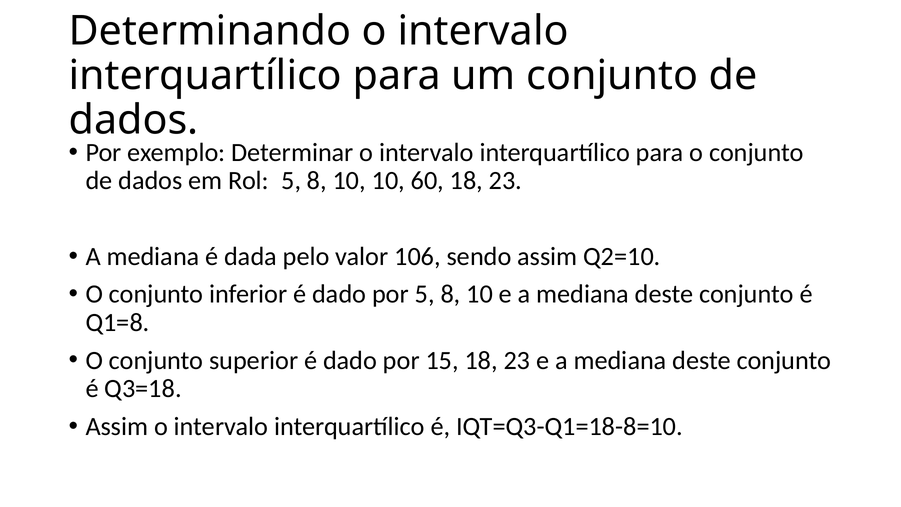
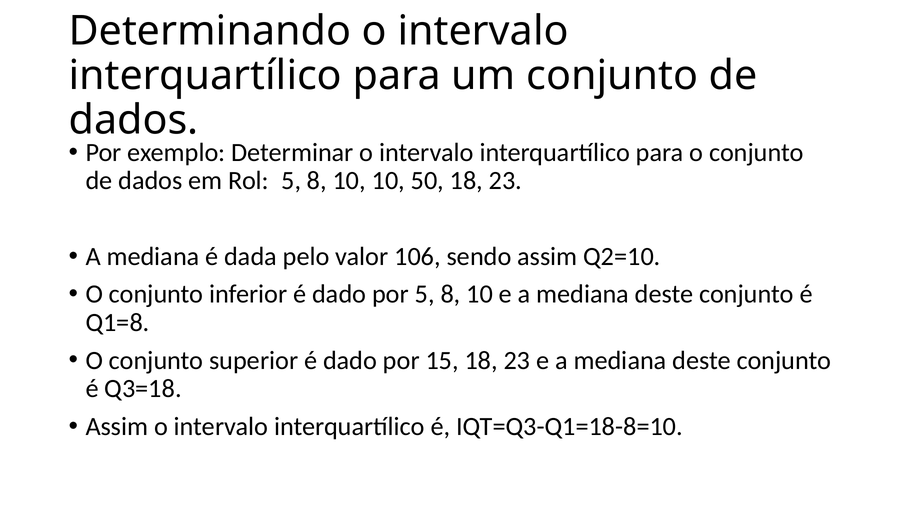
60: 60 -> 50
